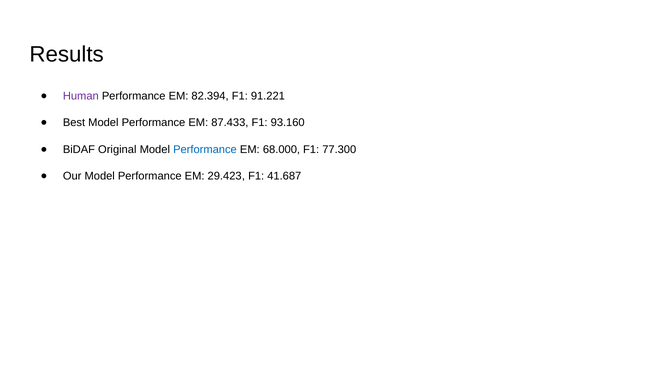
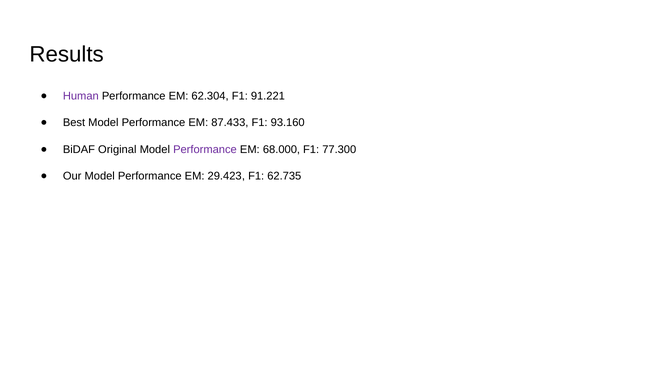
82.394: 82.394 -> 62.304
Performance at (205, 150) colour: blue -> purple
41.687: 41.687 -> 62.735
